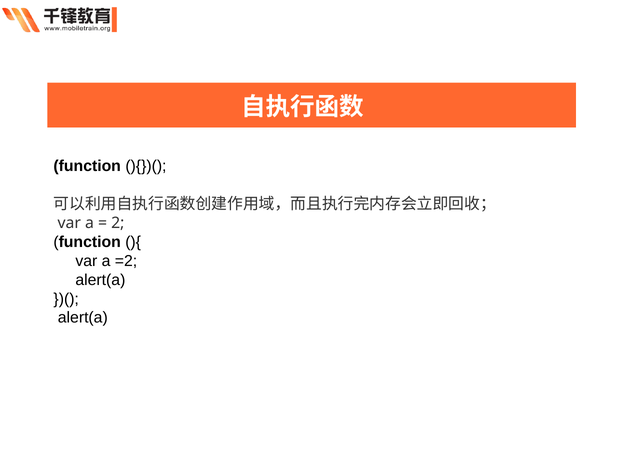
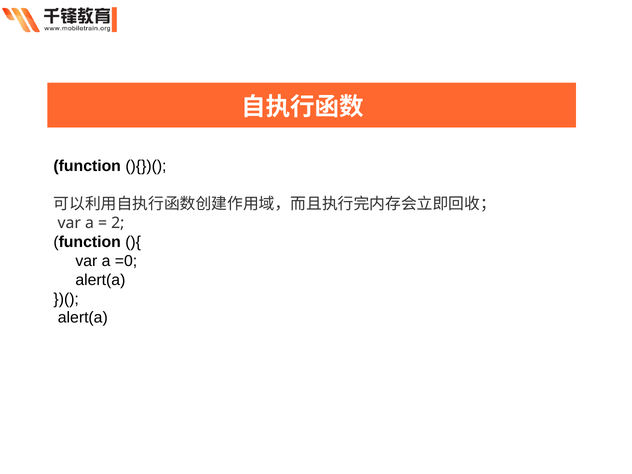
=2: =2 -> =0
